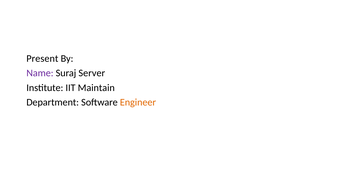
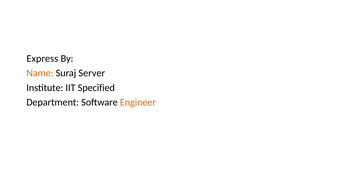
Present: Present -> Express
Name colour: purple -> orange
Maintain: Maintain -> Specified
